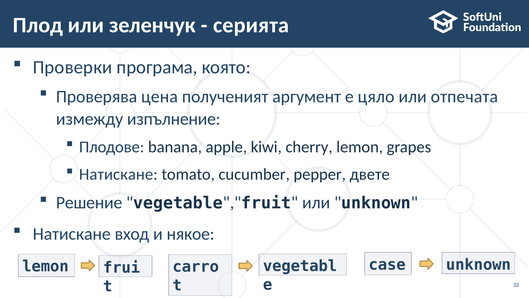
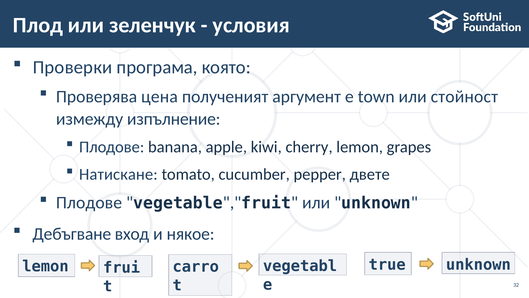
серията: серията -> условия
цяло: цяло -> town
отпечата: отпечата -> стойност
Решение at (89, 203): Решение -> Плодове
Натискане at (72, 234): Натискане -> Дебъгване
casе: casе -> true
